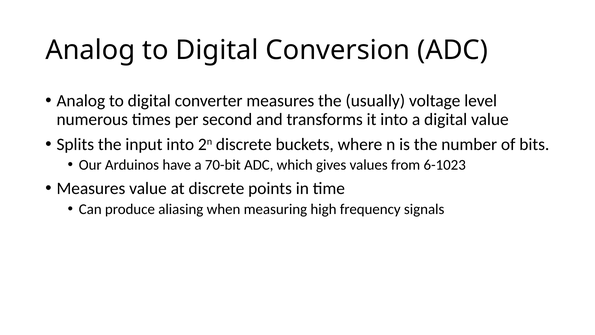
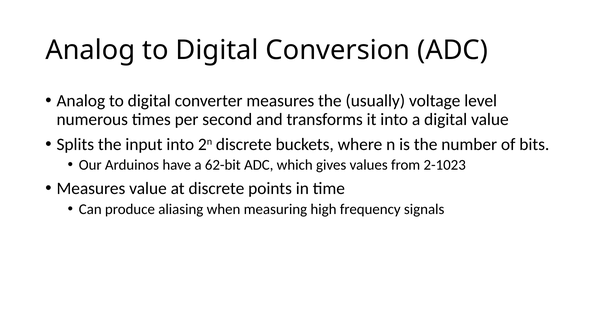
70-bit: 70-bit -> 62-bit
6-1023: 6-1023 -> 2-1023
